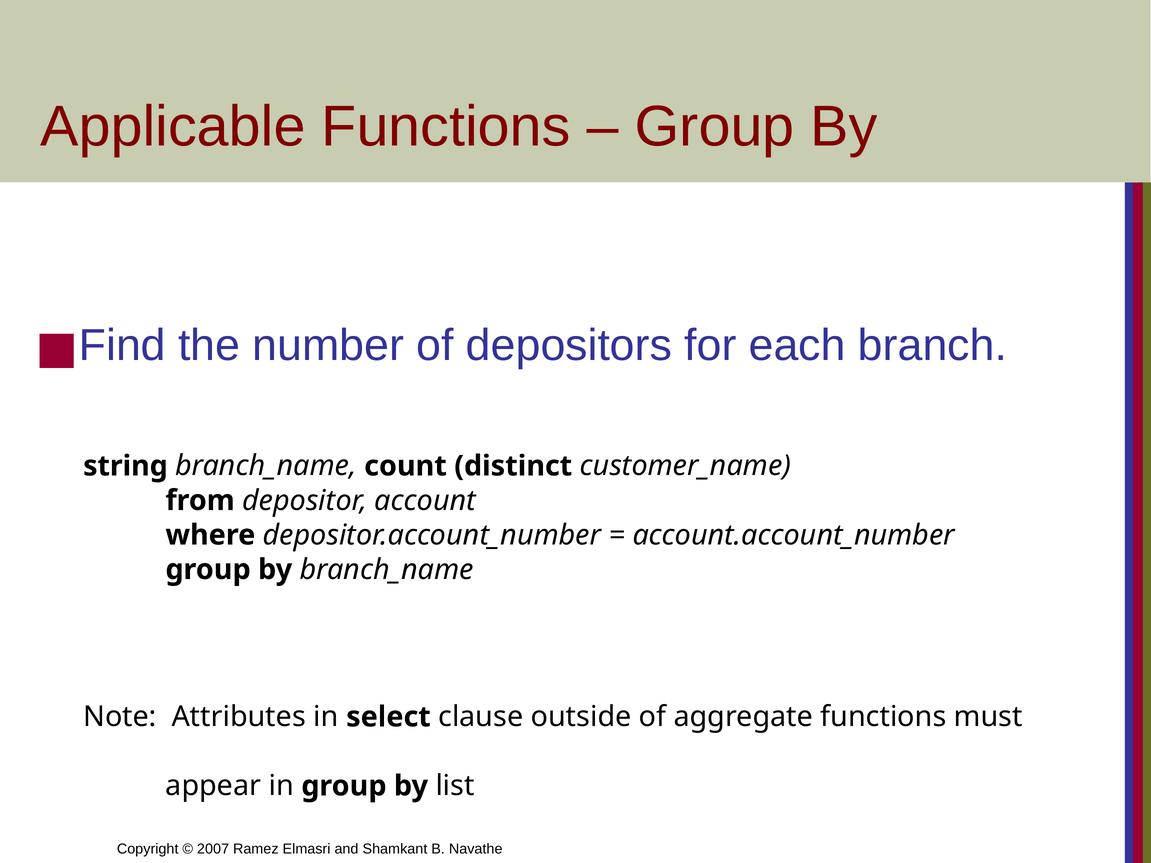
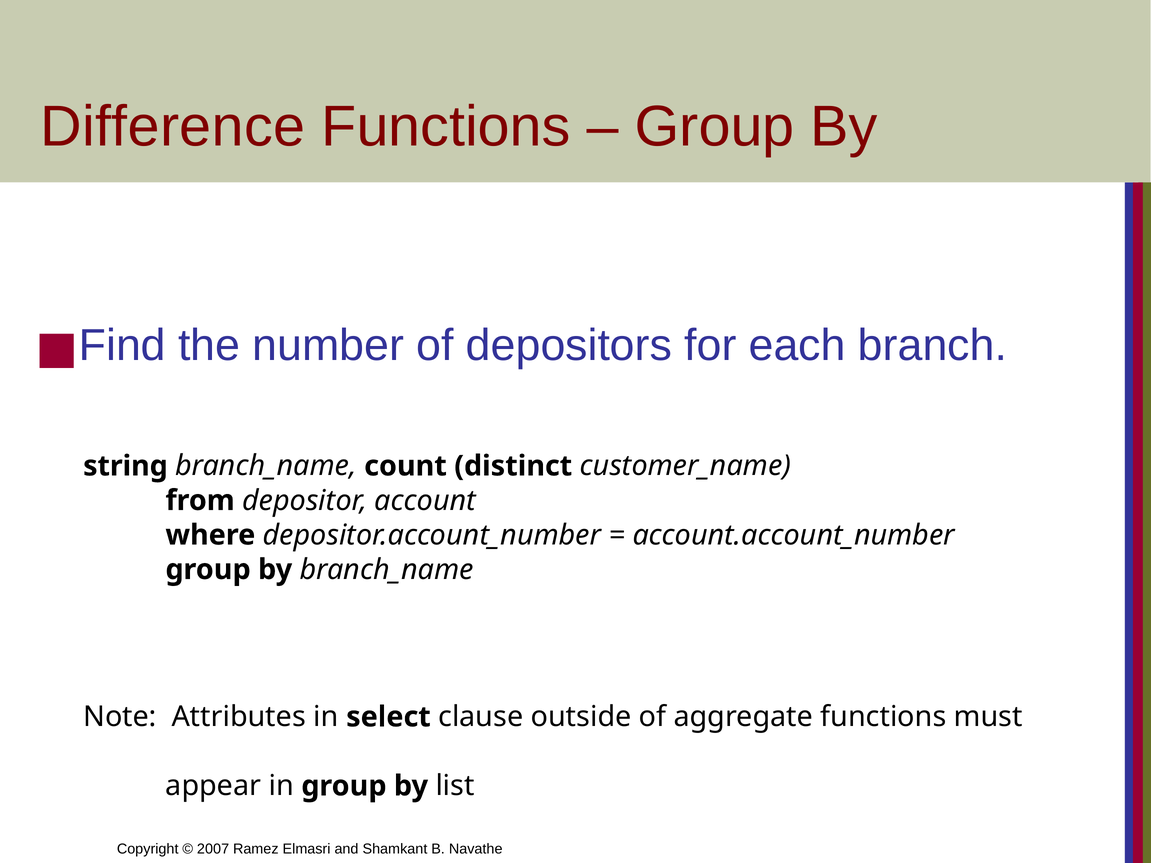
Applicable: Applicable -> Difference
